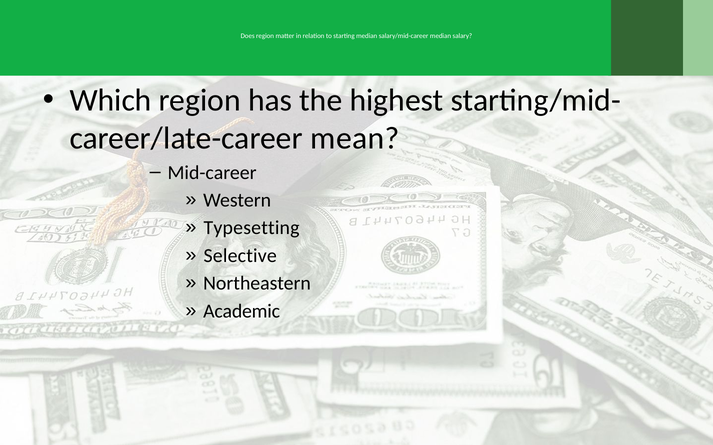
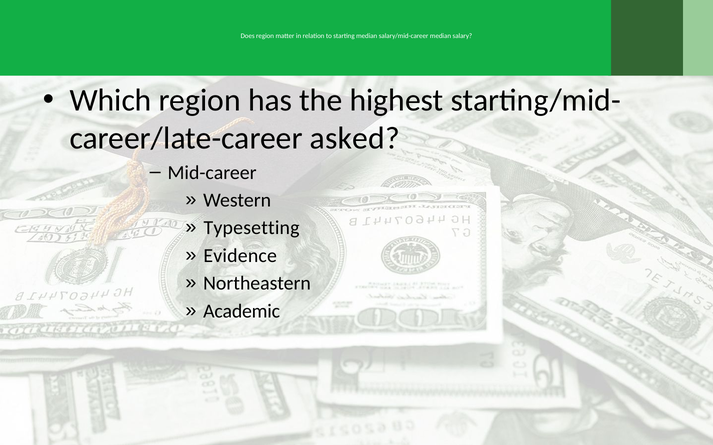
mean: mean -> asked
Selective: Selective -> Evidence
